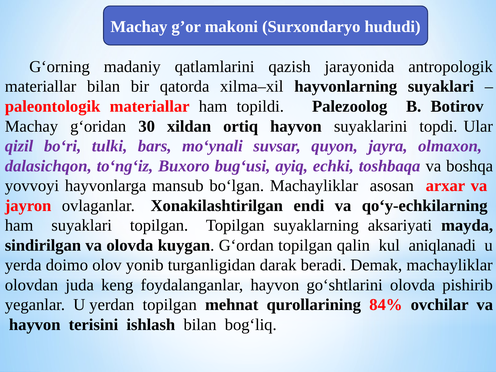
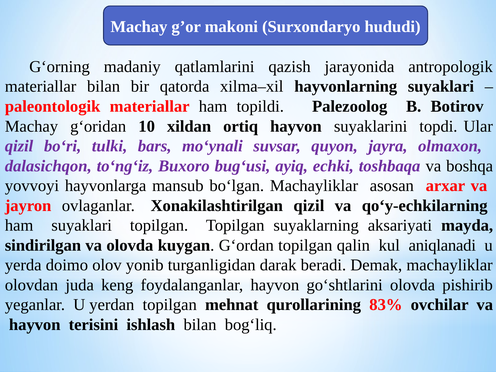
30: 30 -> 10
Xonakilashtirilgan endi: endi -> qizil
84%: 84% -> 83%
